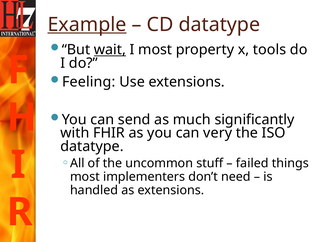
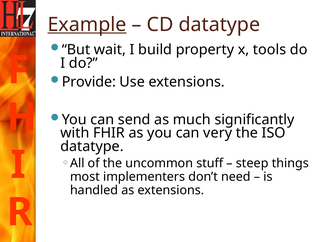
wait underline: present -> none
I most: most -> build
Feeling: Feeling -> Provide
failed: failed -> steep
